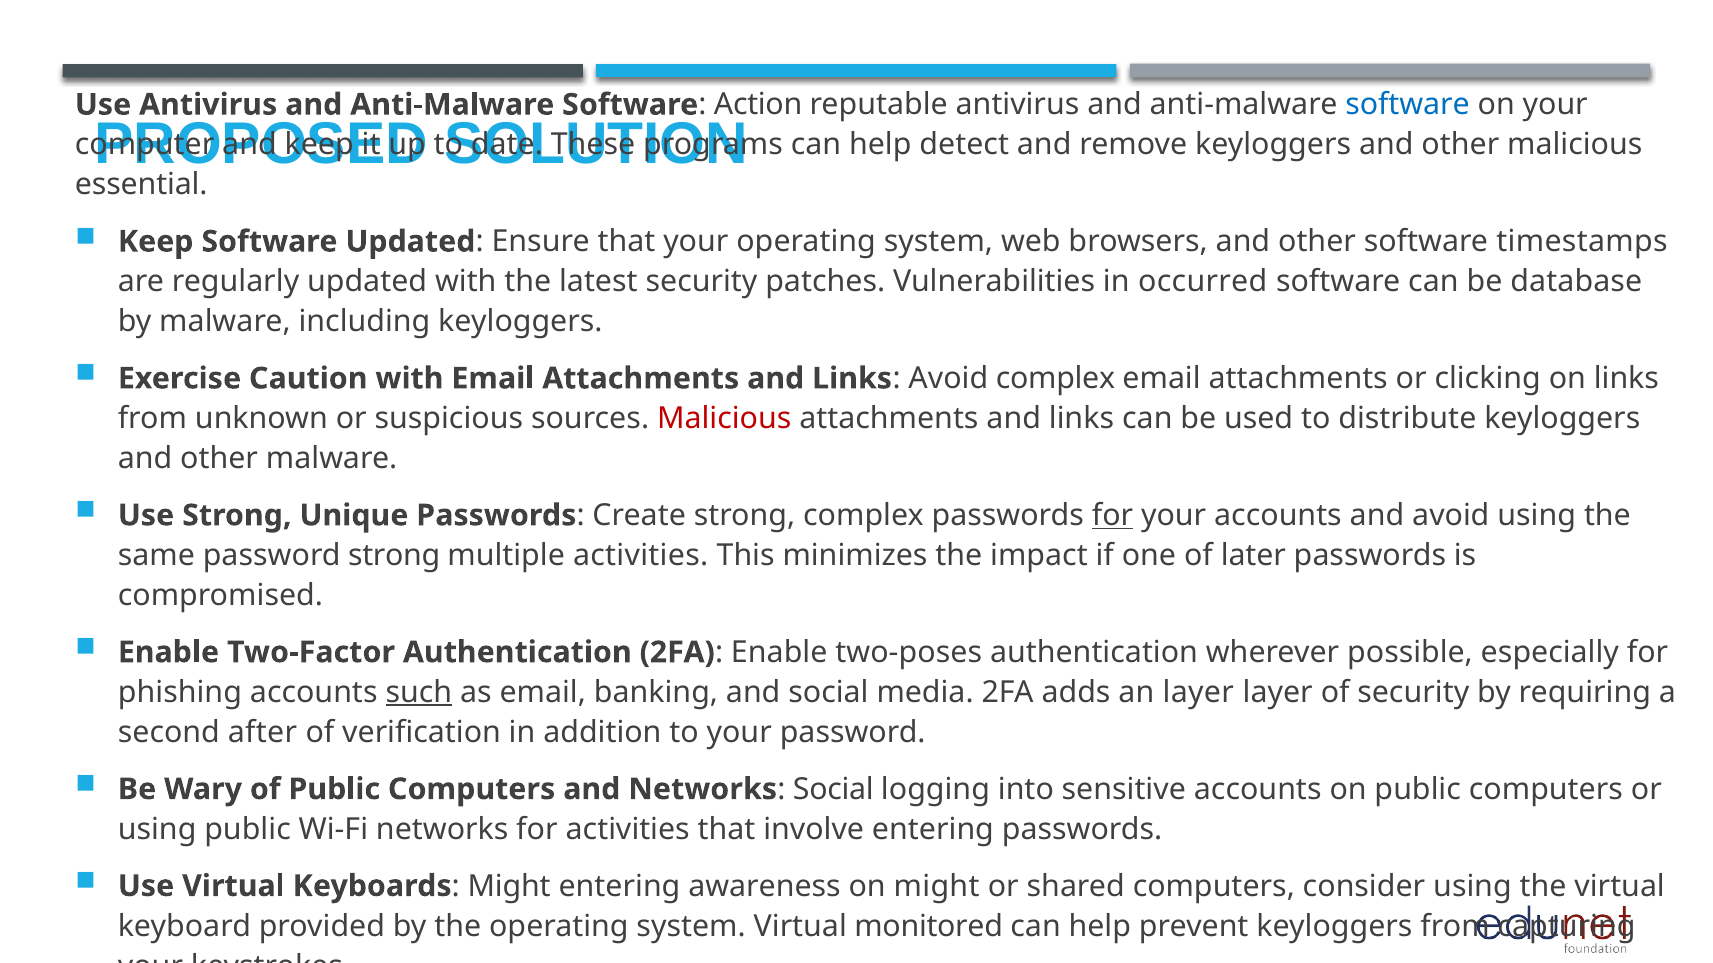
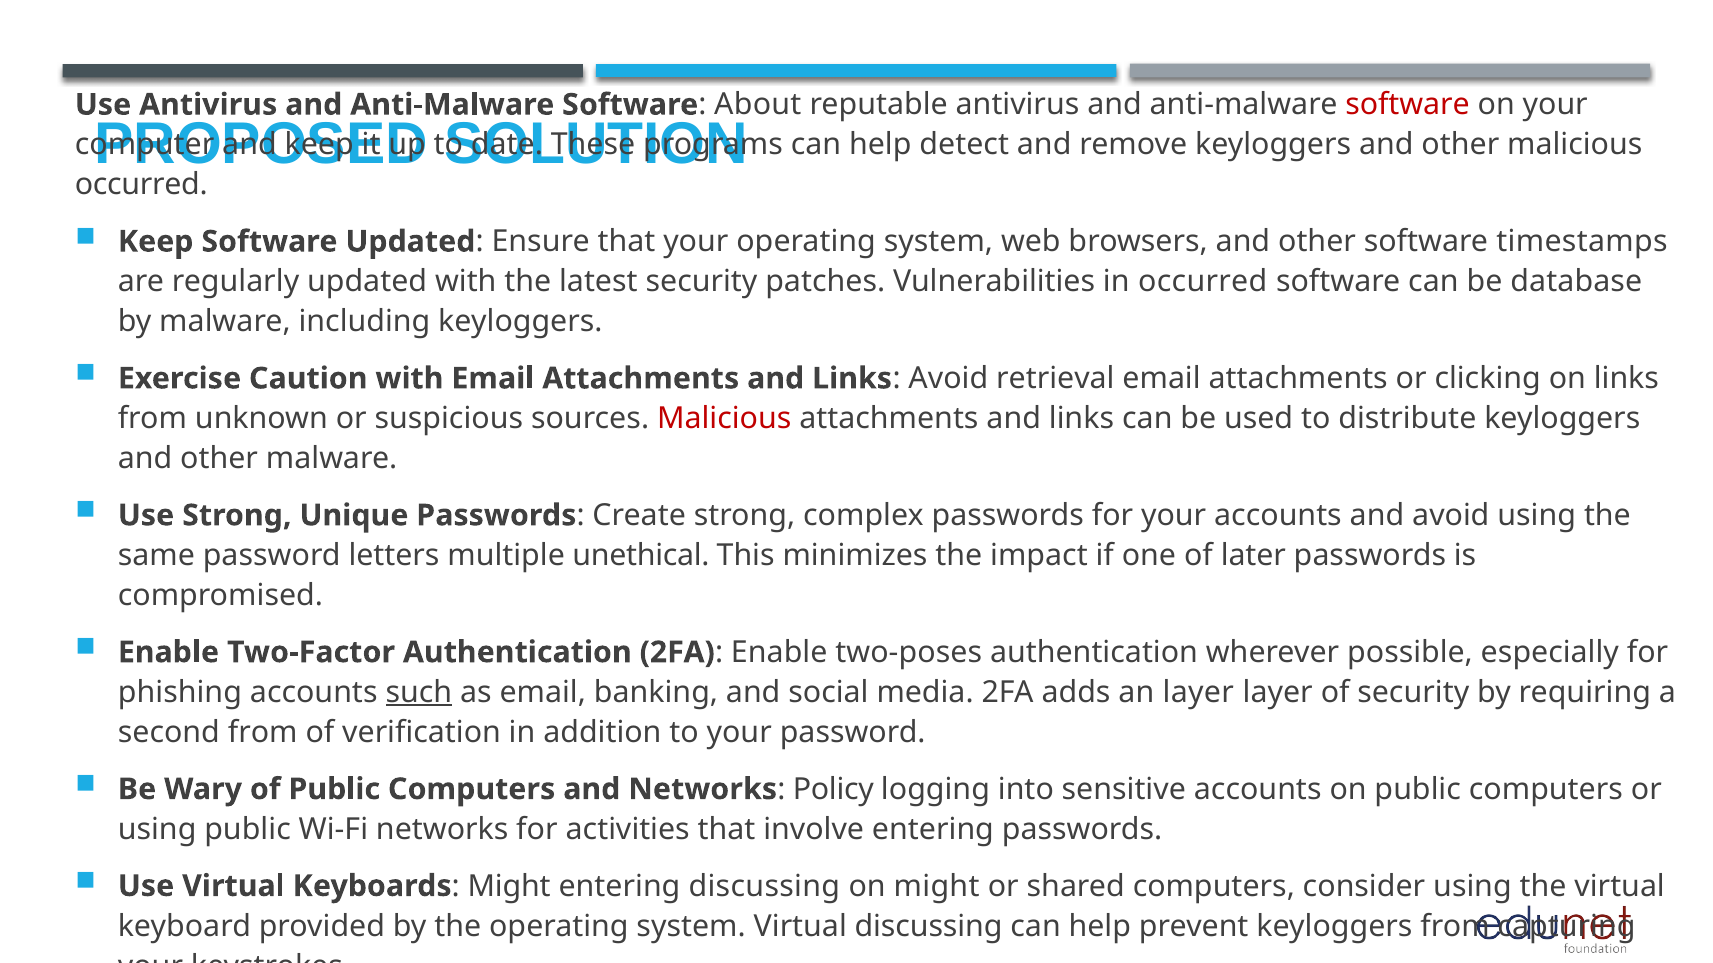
Action: Action -> About
software at (1408, 105) colour: blue -> red
essential at (141, 185): essential -> occurred
Avoid complex: complex -> retrieval
for at (1112, 516) underline: present -> none
password strong: strong -> letters
multiple activities: activities -> unethical
second after: after -> from
Networks Social: Social -> Policy
entering awareness: awareness -> discussing
Virtual monitored: monitored -> discussing
